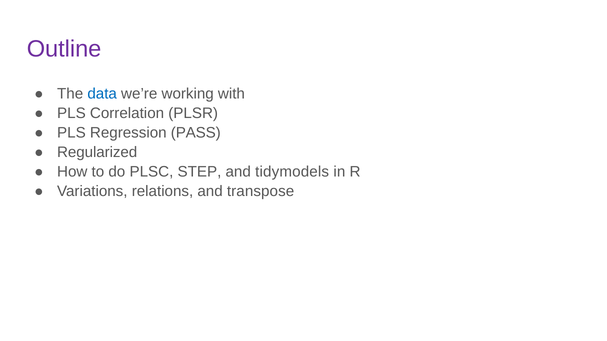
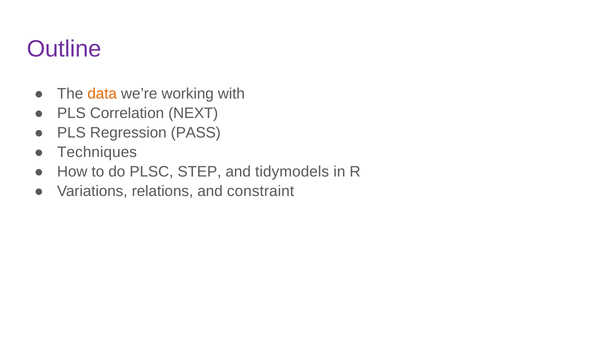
data colour: blue -> orange
PLSR: PLSR -> NEXT
Regularized: Regularized -> Techniques
transpose: transpose -> constraint
